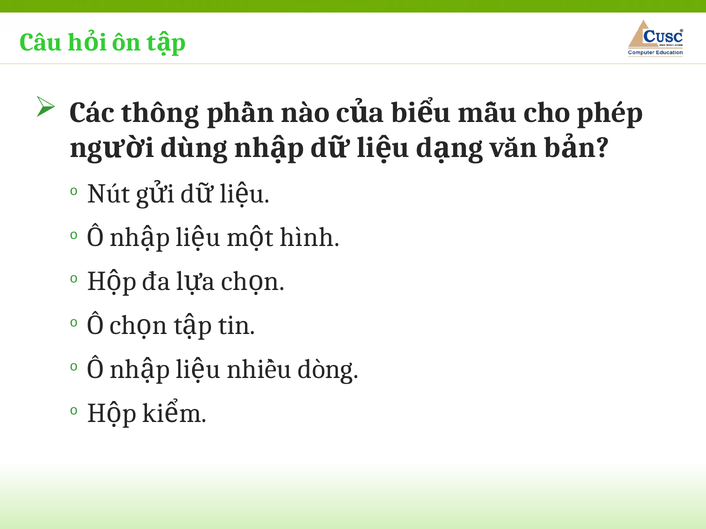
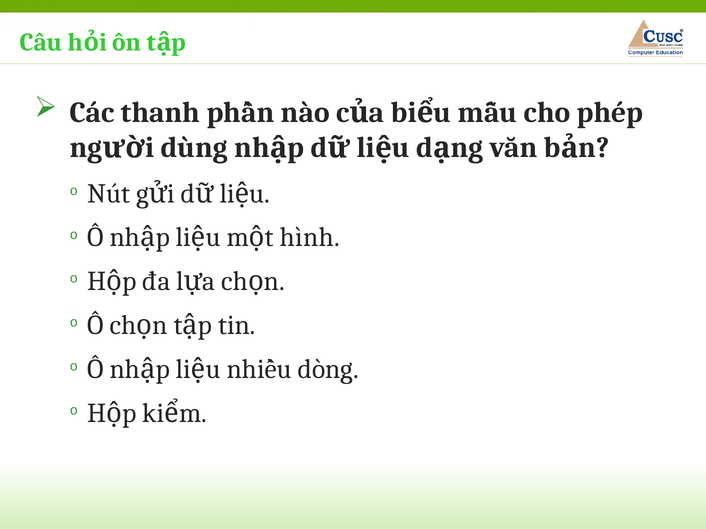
thông: thông -> thanh
